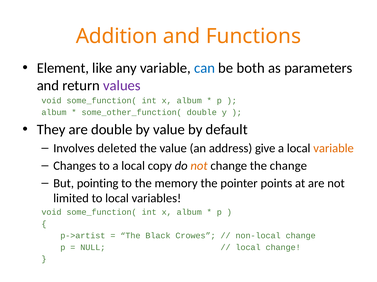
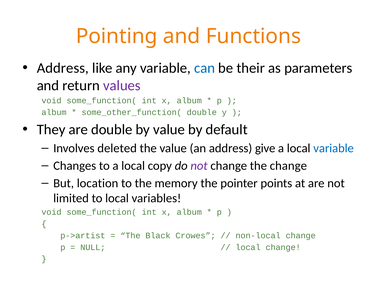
Addition: Addition -> Pointing
Element at (63, 68): Element -> Address
both: both -> their
variable at (334, 149) colour: orange -> blue
not at (199, 166) colour: orange -> purple
pointing: pointing -> location
